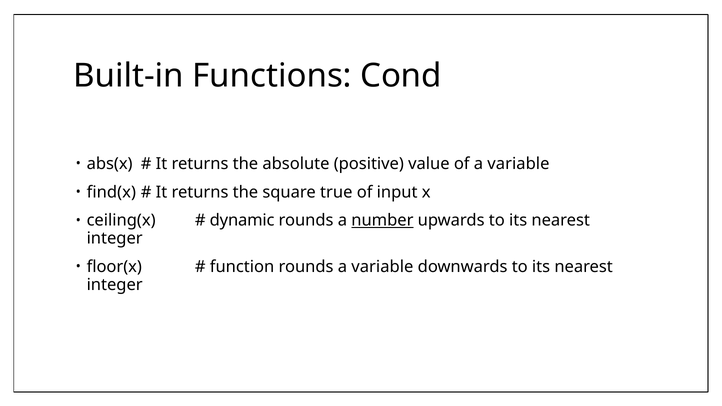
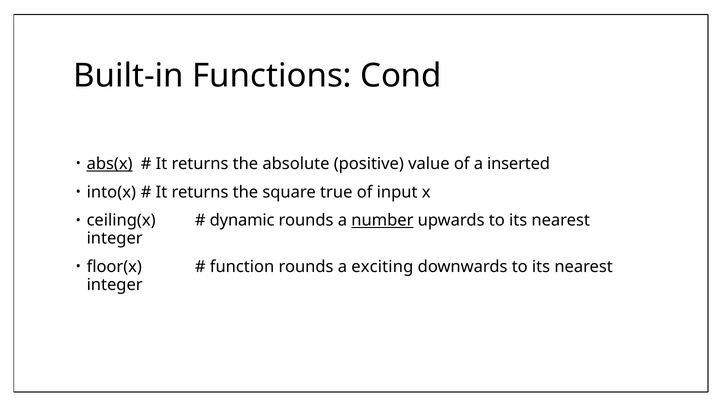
abs(x underline: none -> present
of a variable: variable -> inserted
find(x: find(x -> into(x
rounds a variable: variable -> exciting
